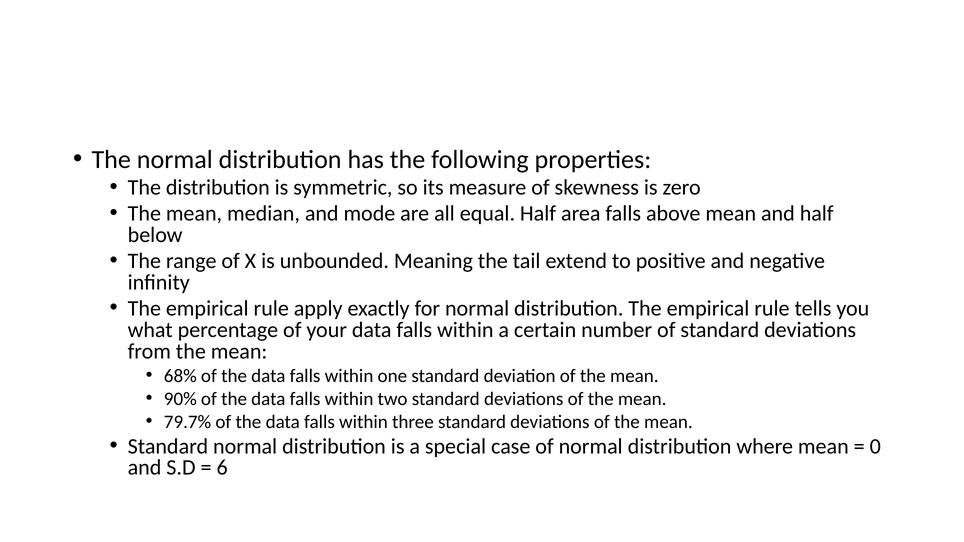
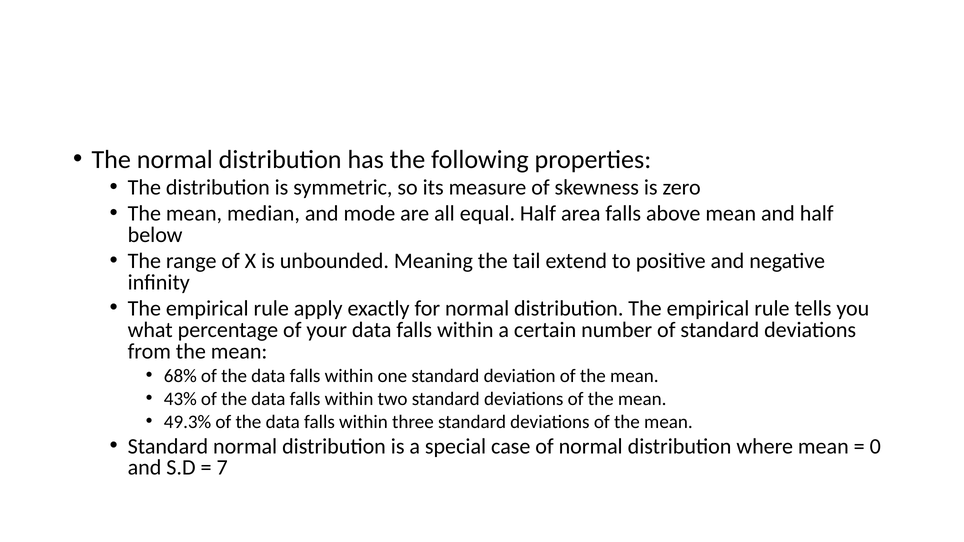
90%: 90% -> 43%
79.7%: 79.7% -> 49.3%
6: 6 -> 7
